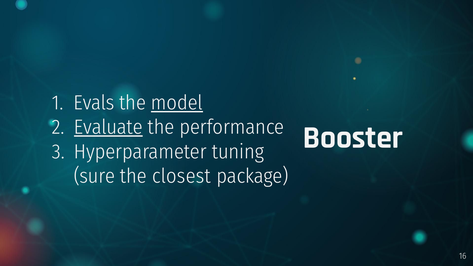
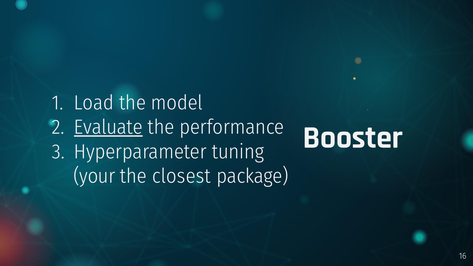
Evals: Evals -> Load
model underline: present -> none
sure: sure -> your
